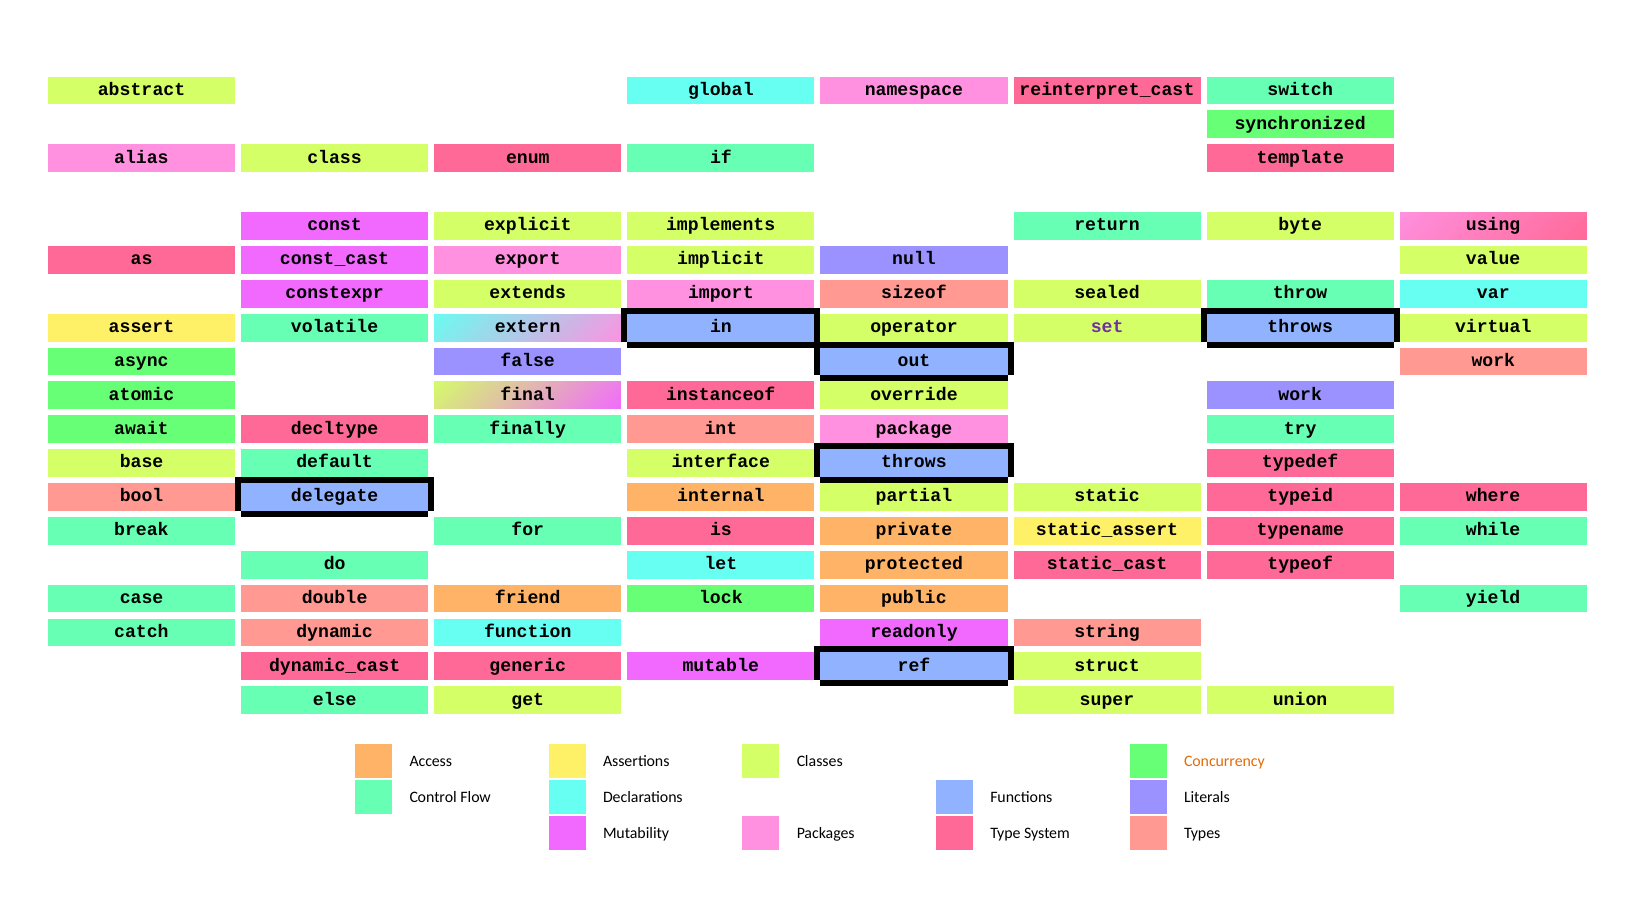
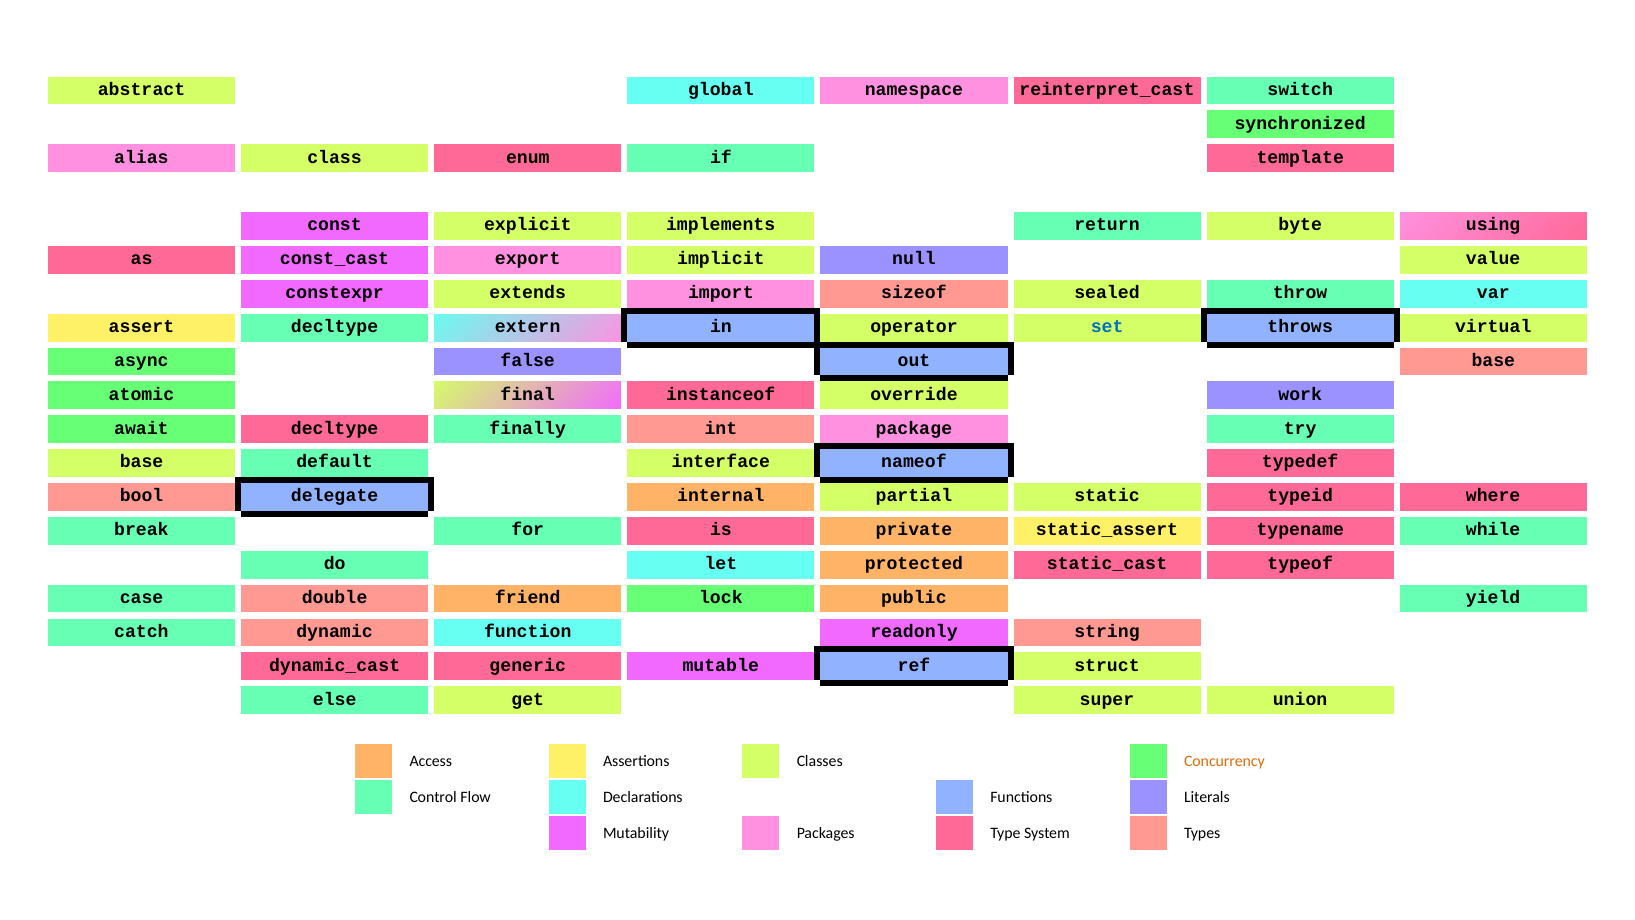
assert volatile: volatile -> decltype
set colour: purple -> blue
out work: work -> base
interface throws: throws -> nameof
